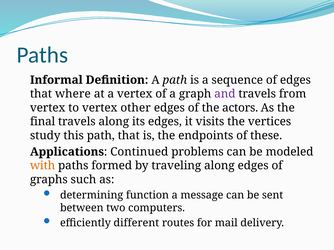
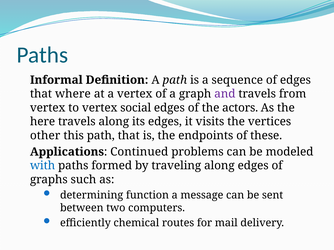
other: other -> social
final: final -> here
study: study -> other
with colour: orange -> blue
different: different -> chemical
